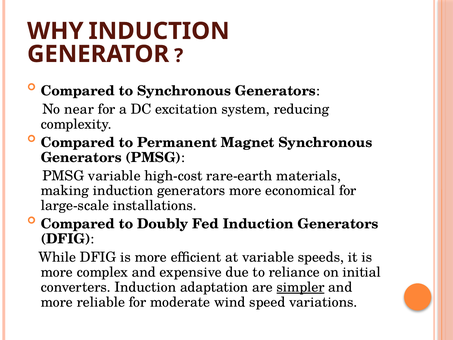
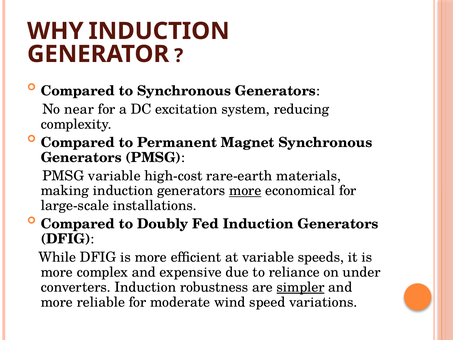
more at (245, 191) underline: none -> present
initial: initial -> under
adaptation: adaptation -> robustness
